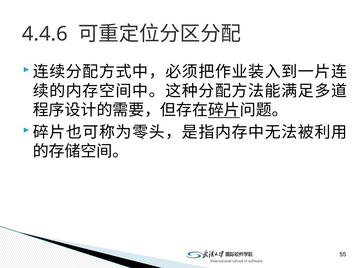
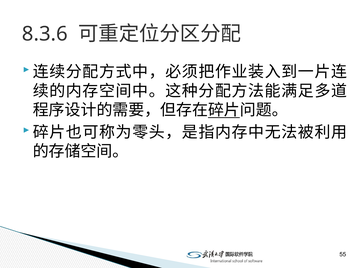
4.4.6: 4.4.6 -> 8.3.6
